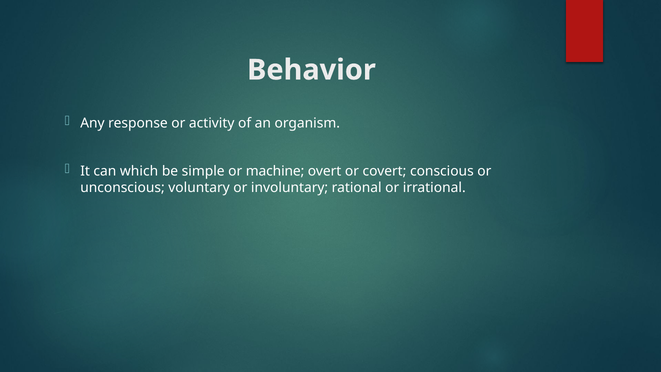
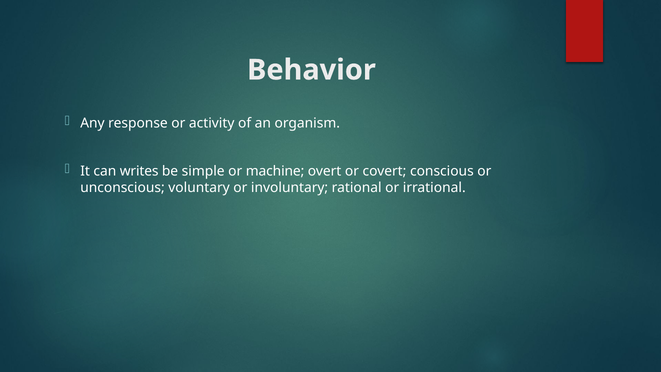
which: which -> writes
